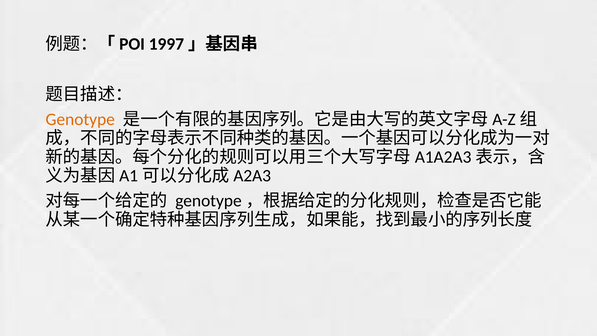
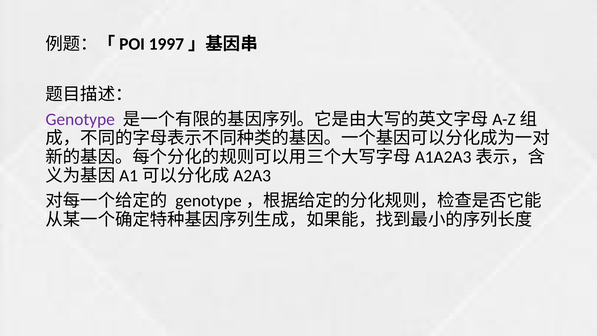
Genotype colour: orange -> purple
